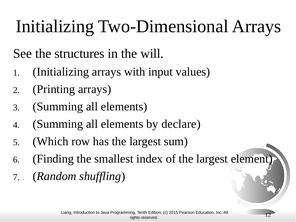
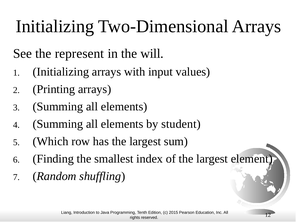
structures: structures -> represent
declare: declare -> student
